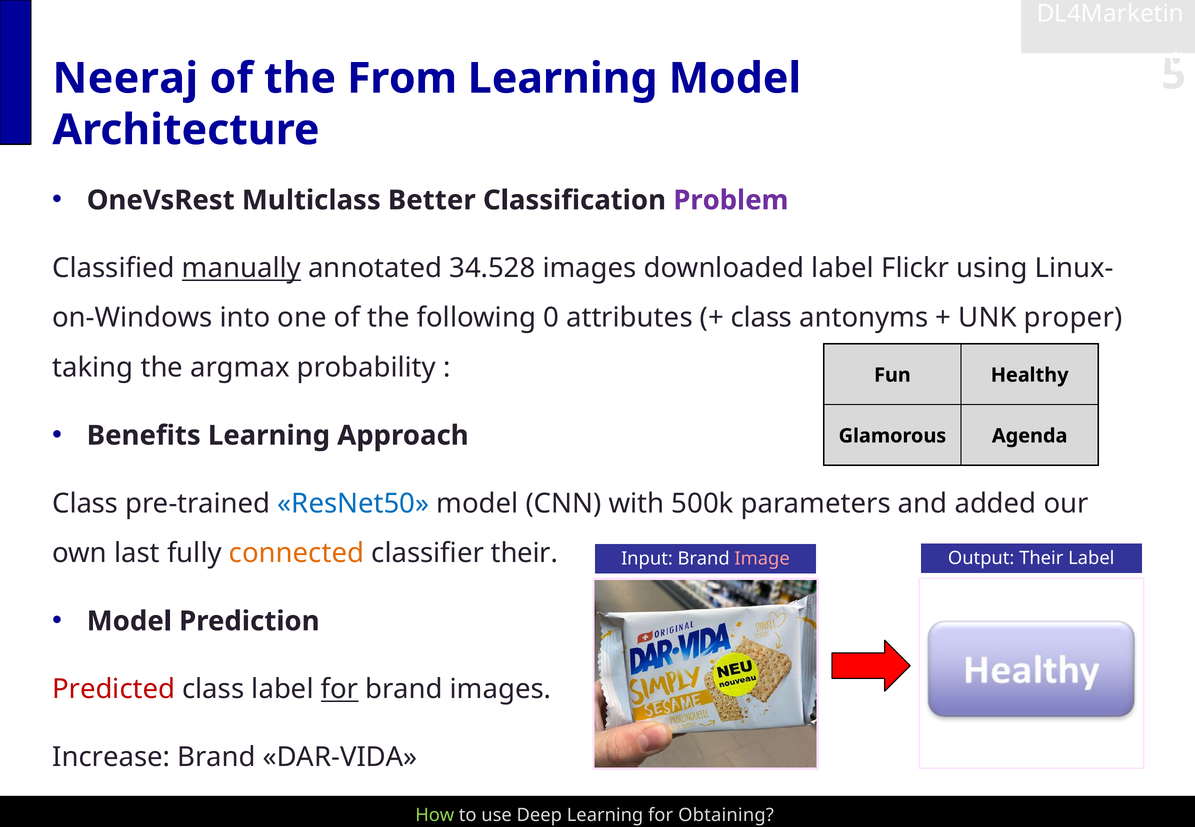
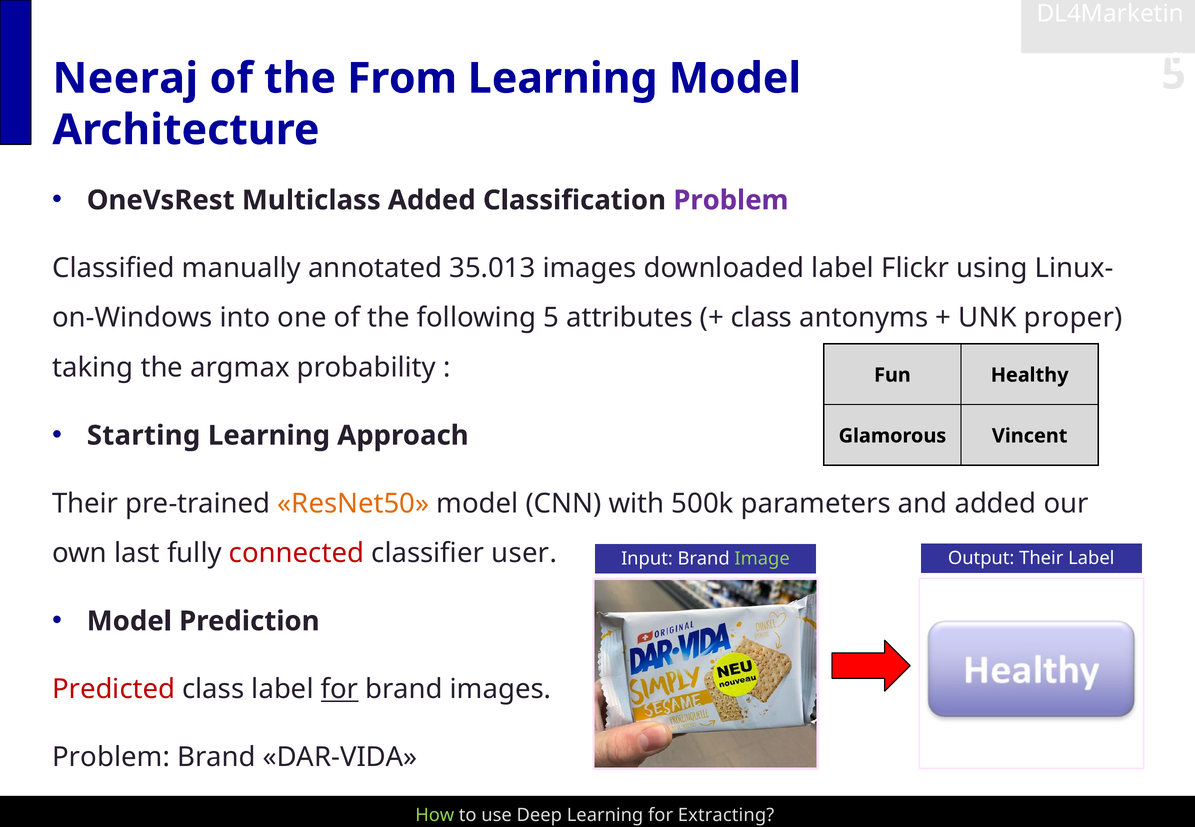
Multiclass Better: Better -> Added
manually underline: present -> none
34.528: 34.528 -> 35.013
following 0: 0 -> 5
Benefits: Benefits -> Starting
Agenda: Agenda -> Vincent
Class at (85, 504): Class -> Their
ResNet50 colour: blue -> orange
connected colour: orange -> red
classifier their: their -> user
Image colour: pink -> light green
Increase at (111, 758): Increase -> Problem
Obtaining: Obtaining -> Extracting
